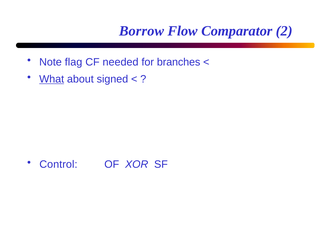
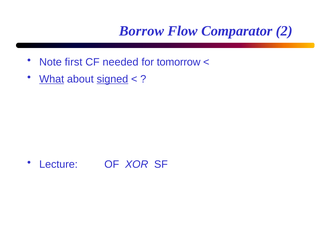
flag: flag -> first
branches: branches -> tomorrow
signed underline: none -> present
Control: Control -> Lecture
